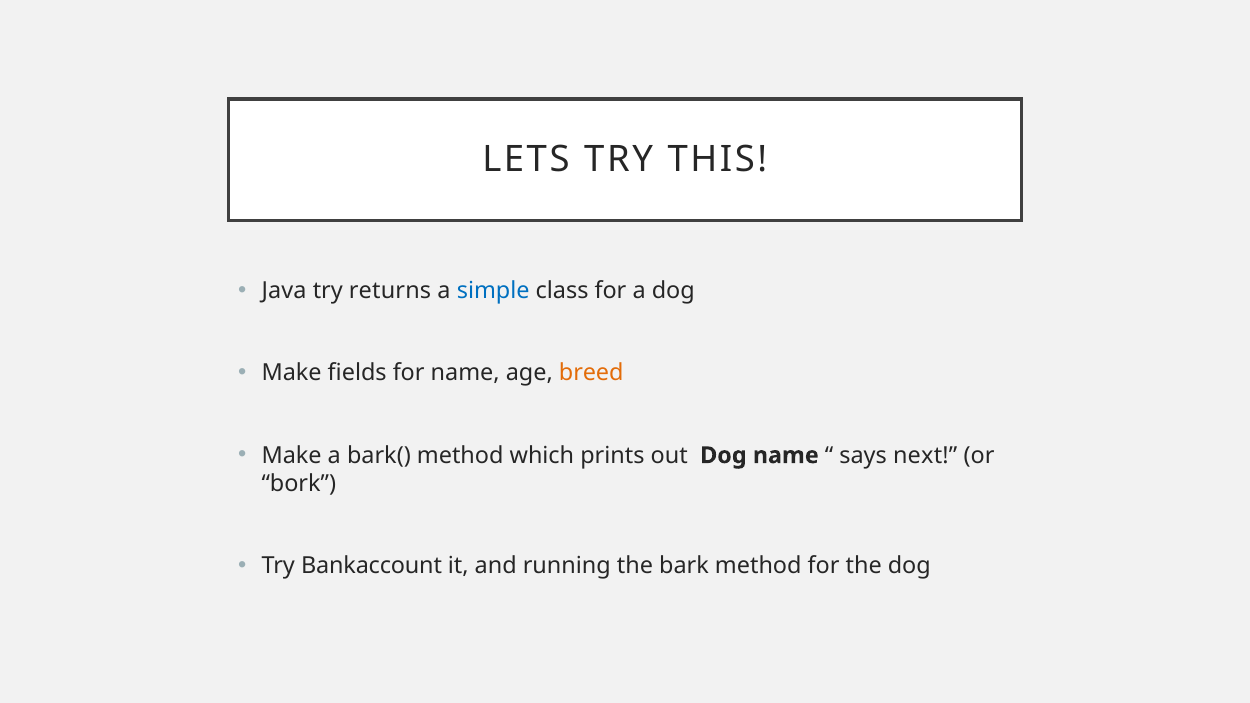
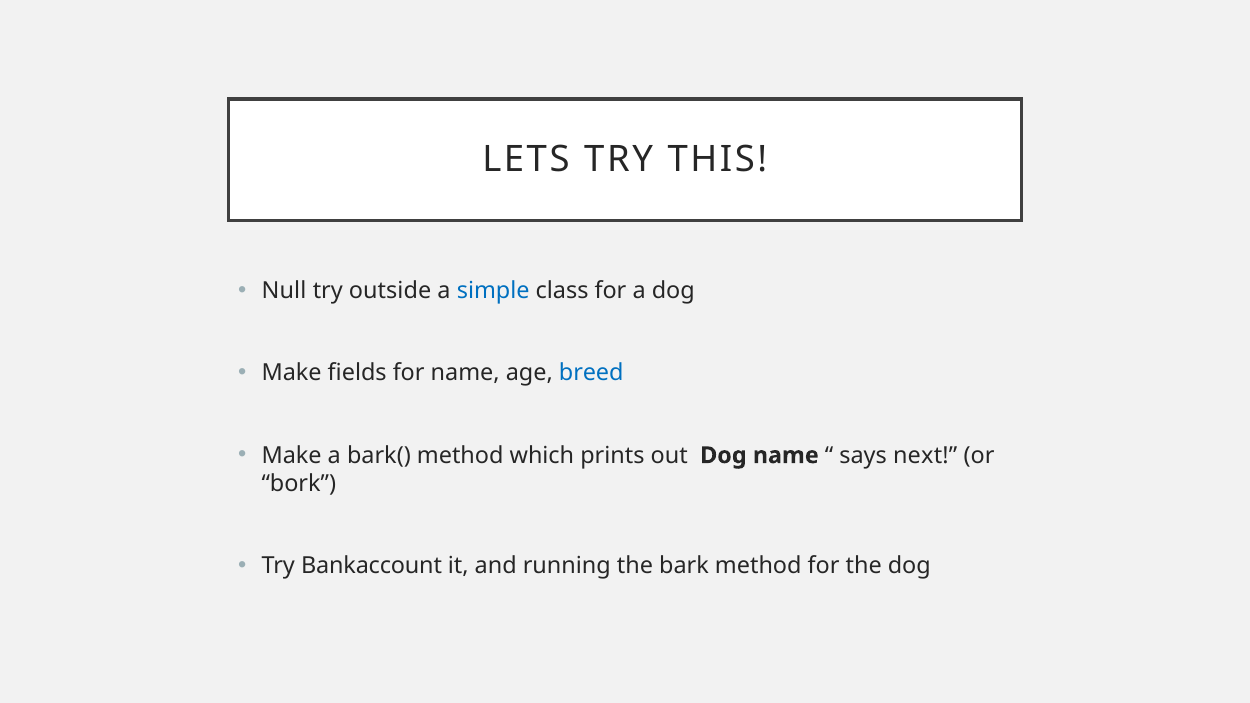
Java: Java -> Null
returns: returns -> outside
breed colour: orange -> blue
